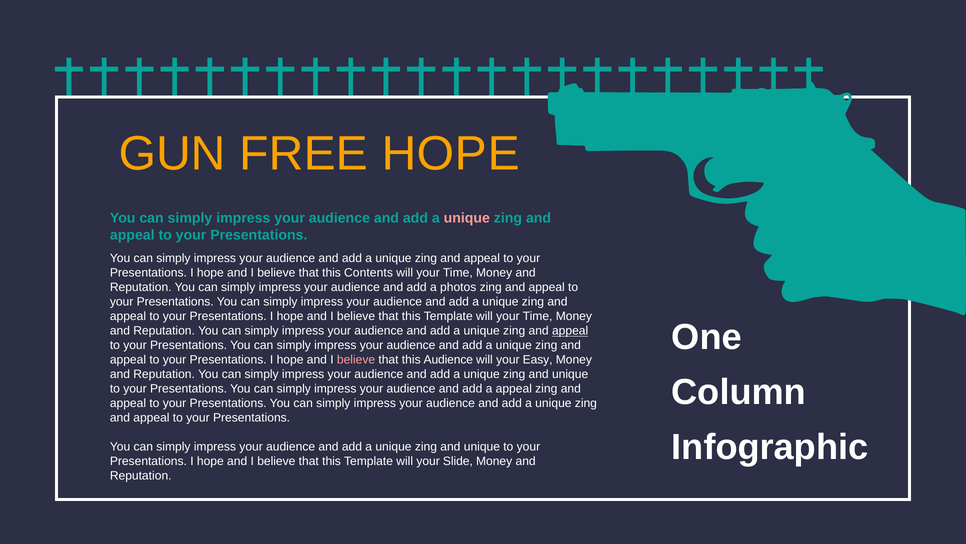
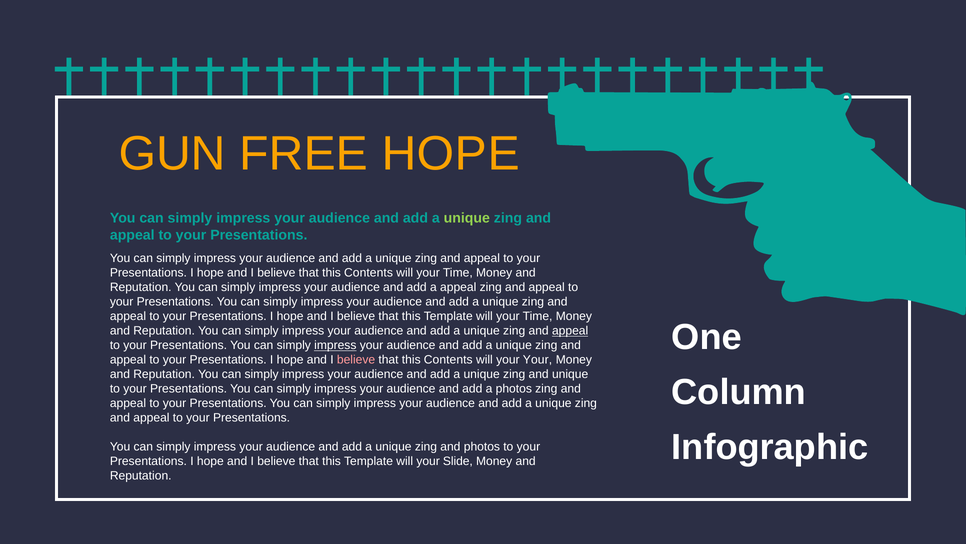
unique at (467, 218) colour: pink -> light green
a photos: photos -> appeal
impress at (335, 345) underline: none -> present
Audience at (448, 360): Audience -> Contents
your Easy: Easy -> Your
a appeal: appeal -> photos
unique at (482, 446): unique -> photos
